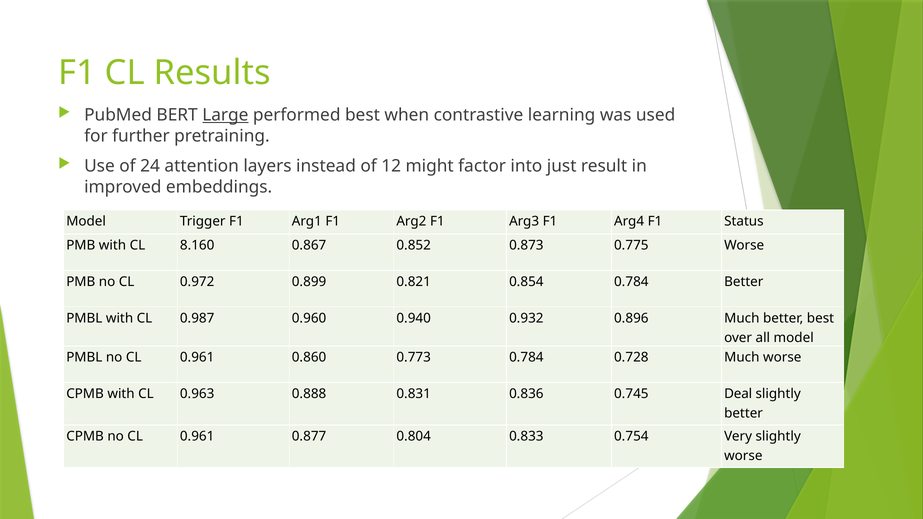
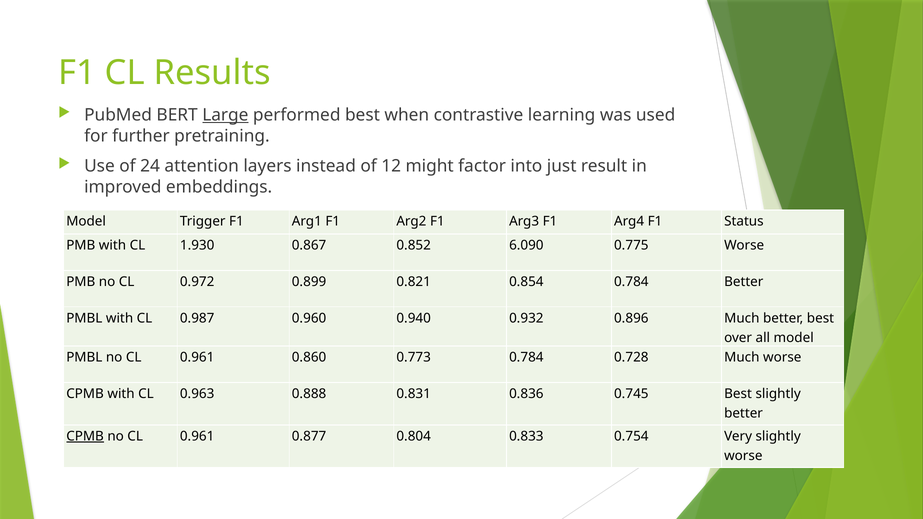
8.160: 8.160 -> 1.930
0.873: 0.873 -> 6.090
0.745 Deal: Deal -> Best
CPMB at (85, 436) underline: none -> present
